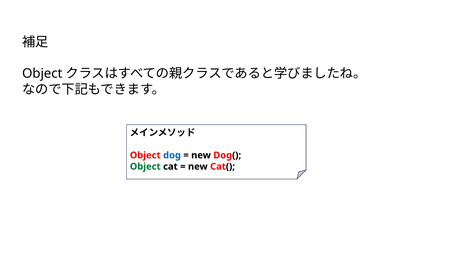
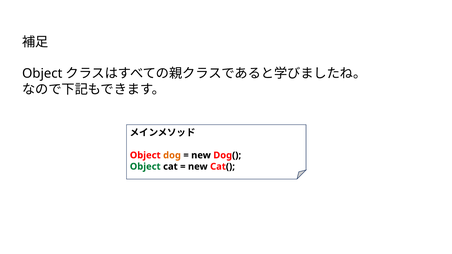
dog colour: blue -> orange
